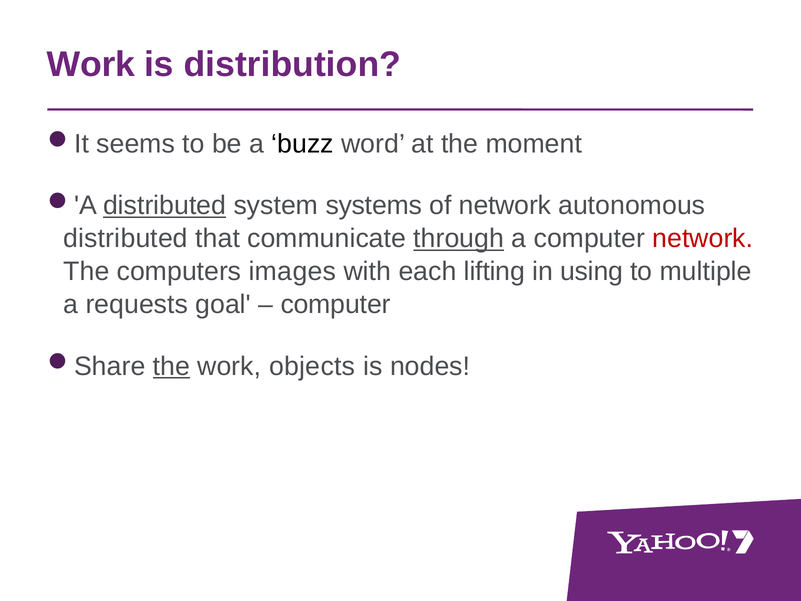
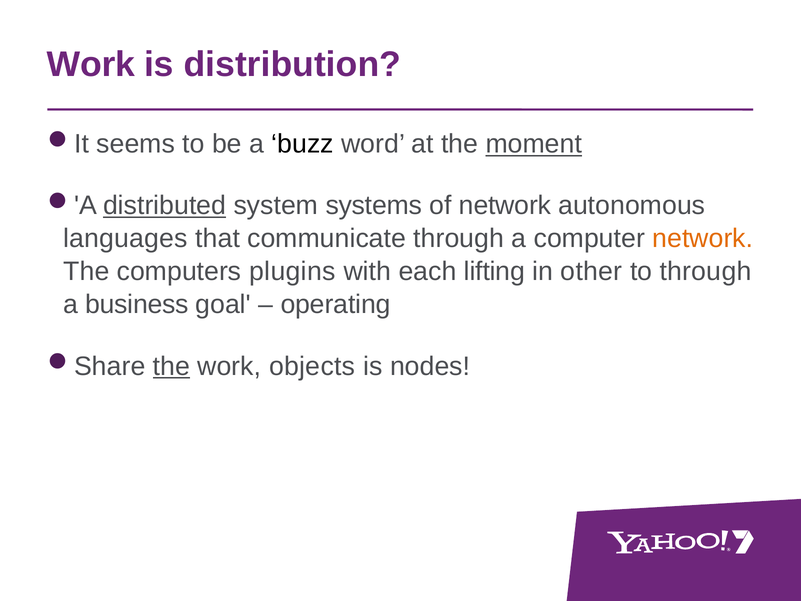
moment underline: none -> present
distributed at (126, 239): distributed -> languages
through at (459, 239) underline: present -> none
network at (703, 239) colour: red -> orange
images: images -> plugins
using: using -> other
to multiple: multiple -> through
requests: requests -> business
computer at (336, 305): computer -> operating
